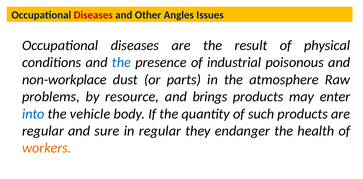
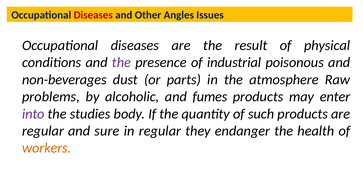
the at (121, 63) colour: blue -> purple
non-workplace: non-workplace -> non-beverages
resource: resource -> alcoholic
brings: brings -> fumes
into colour: blue -> purple
vehicle: vehicle -> studies
